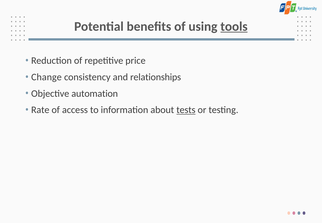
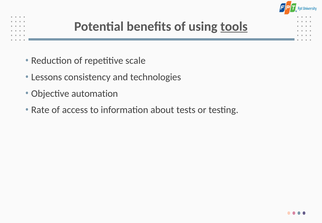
price: price -> scale
Change: Change -> Lessons
relationships: relationships -> technologies
tests underline: present -> none
